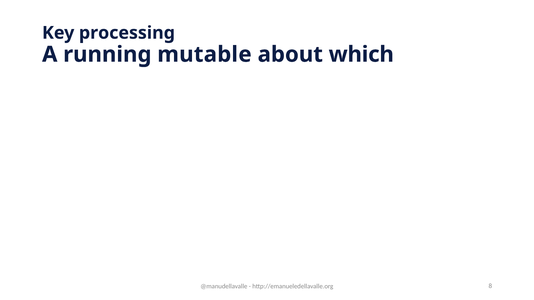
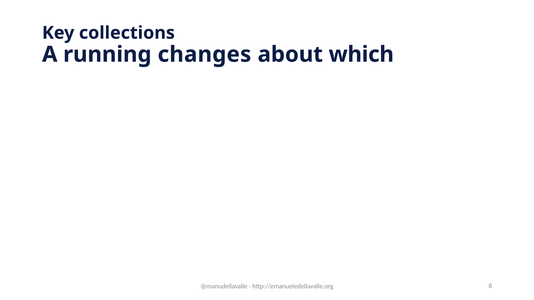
processing: processing -> collections
mutable: mutable -> changes
